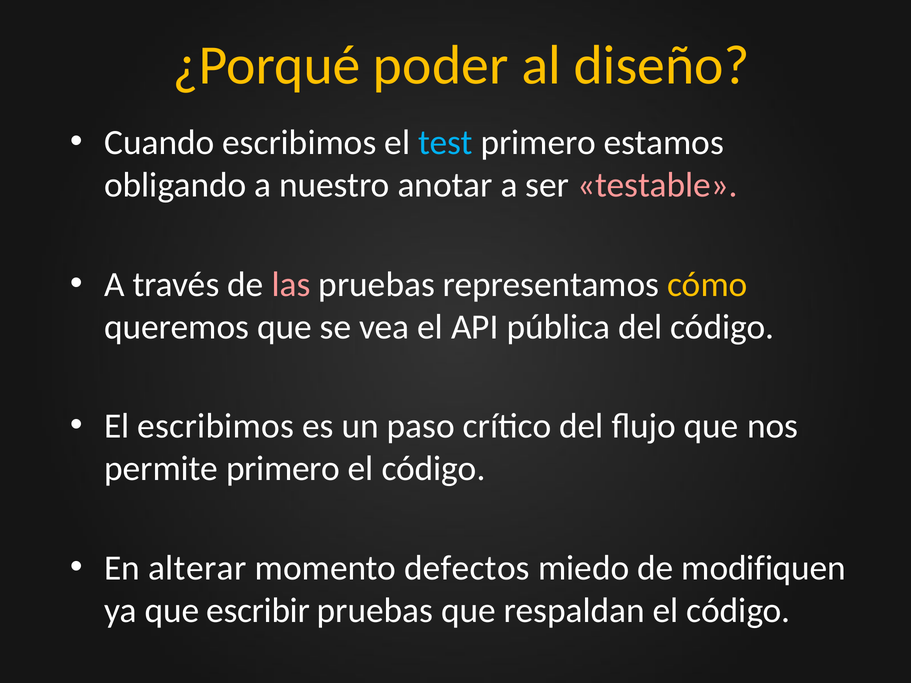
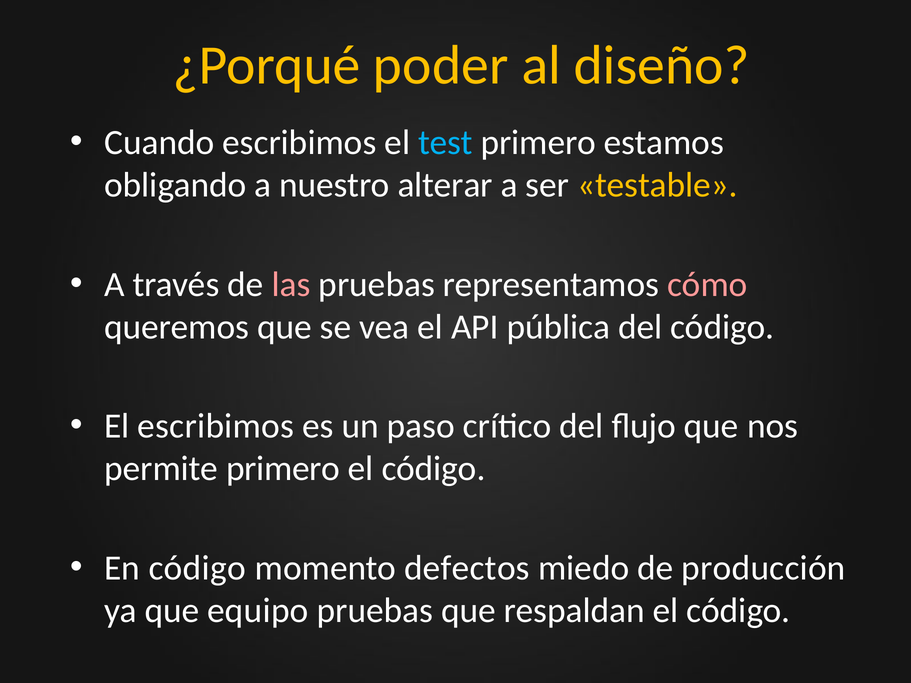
anotar: anotar -> alterar
testable colour: pink -> yellow
cómo colour: yellow -> pink
En alterar: alterar -> código
modifiquen: modifiquen -> producción
escribir: escribir -> equipo
